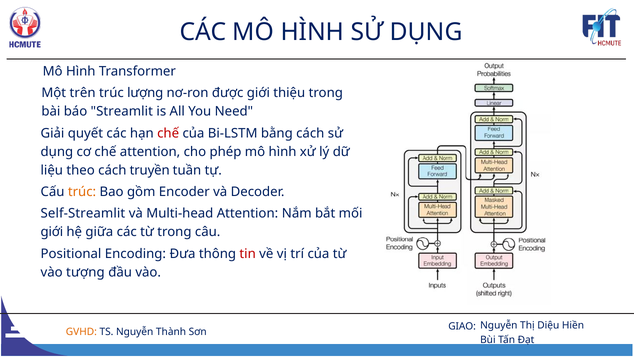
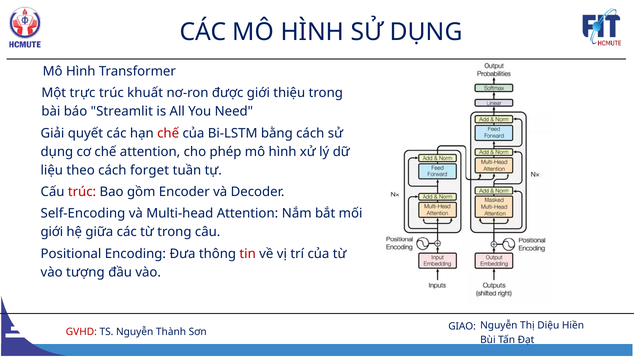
trên: trên -> trực
lượng: lượng -> khuất
truyền: truyền -> forget
trúc at (82, 192) colour: orange -> red
Self-Streamlit: Self-Streamlit -> Self-Encoding
GVHD colour: orange -> red
